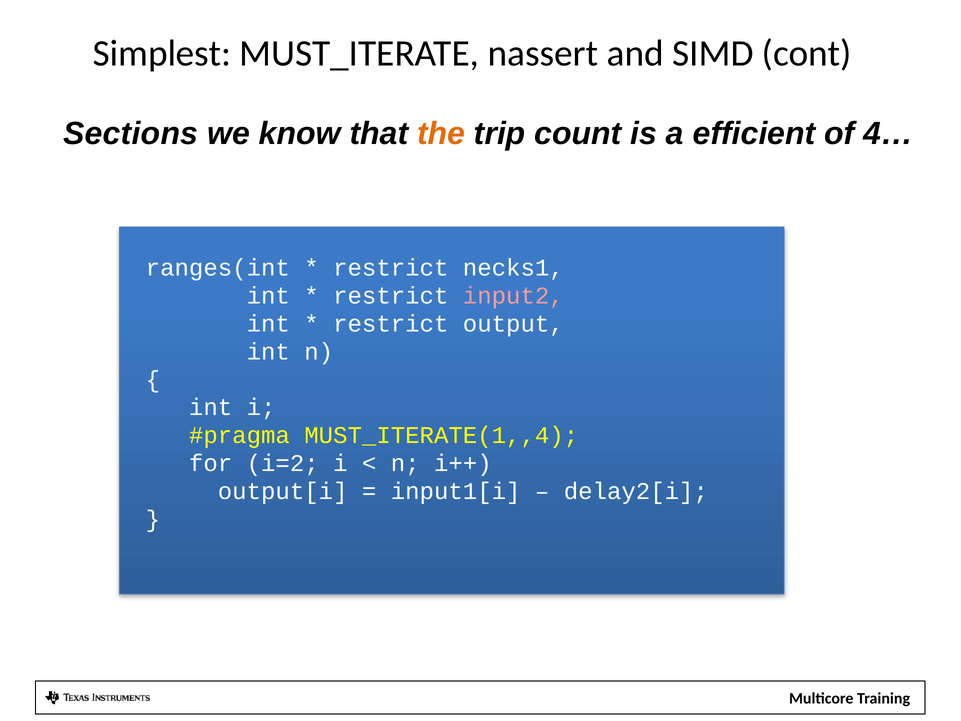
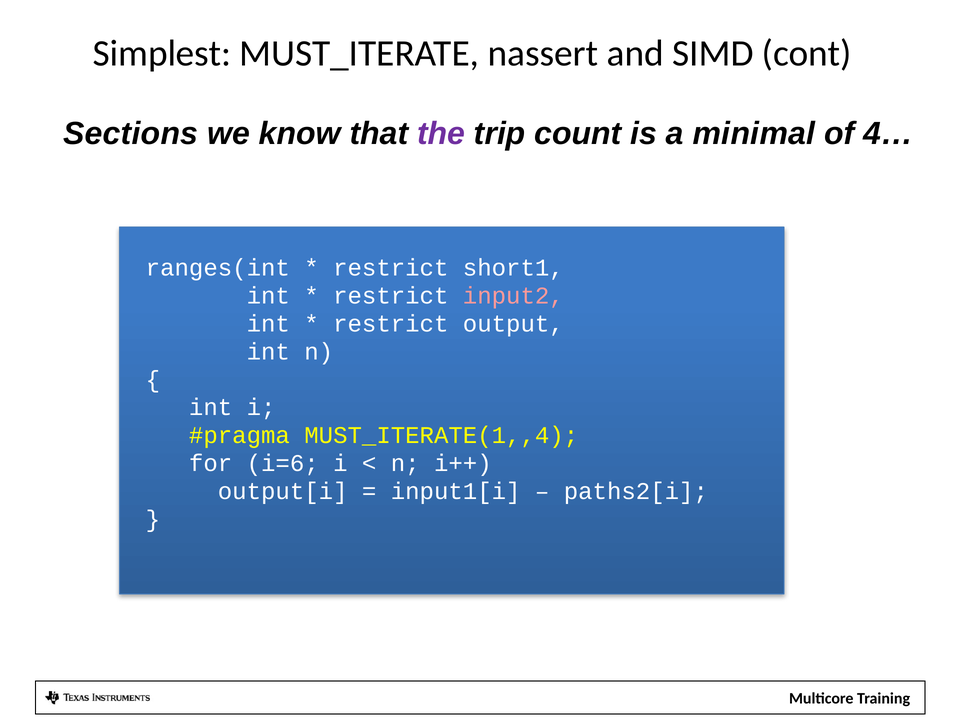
the colour: orange -> purple
efficient: efficient -> minimal
necks1: necks1 -> short1
i=2: i=2 -> i=6
delay2[i: delay2[i -> paths2[i
